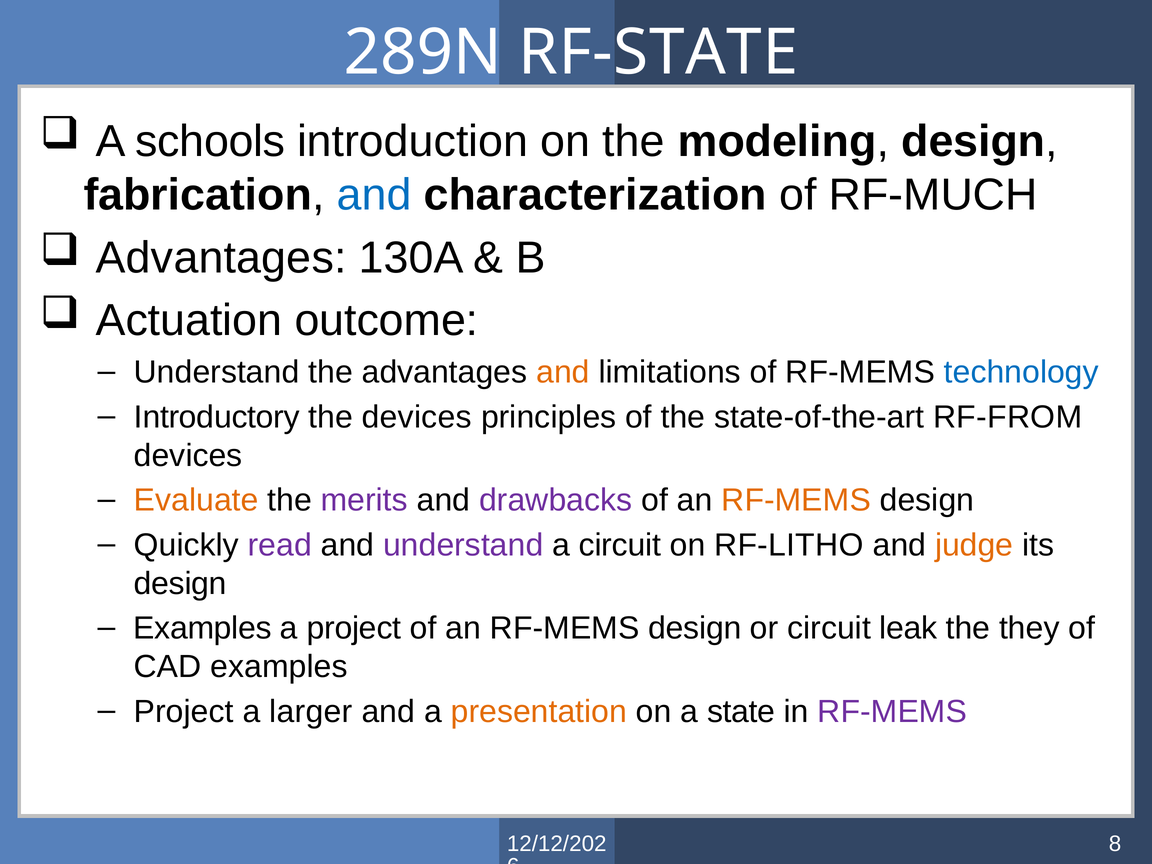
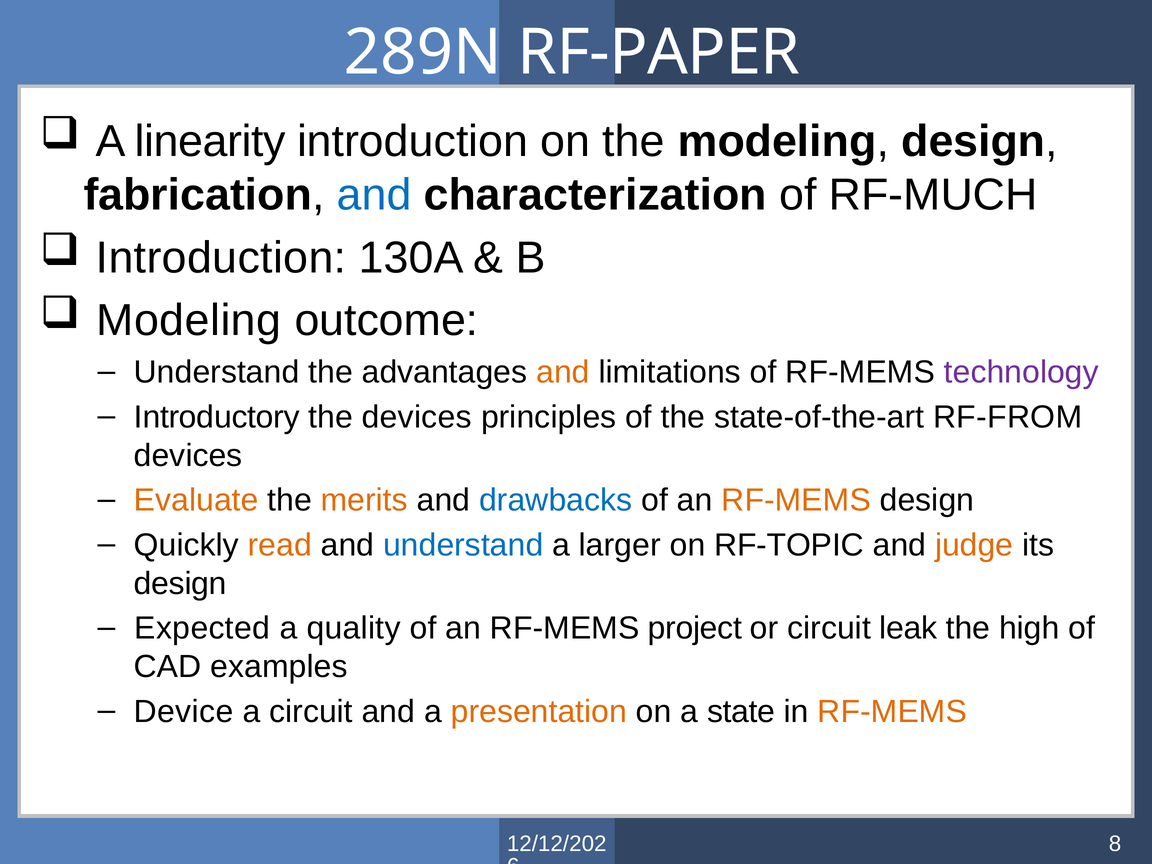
RF-STATE: RF-STATE -> RF-PAPER
schools: schools -> linearity
Advantages at (221, 258): Advantages -> Introduction
Actuation at (189, 321): Actuation -> Modeling
technology colour: blue -> purple
merits colour: purple -> orange
drawbacks colour: purple -> blue
read colour: purple -> orange
understand at (463, 545) colour: purple -> blue
a circuit: circuit -> larger
RF-LITHO: RF-LITHO -> RF-TOPIC
Examples at (203, 628): Examples -> Expected
a project: project -> quality
design at (695, 628): design -> project
they: they -> high
Project at (184, 712): Project -> Device
a larger: larger -> circuit
RF-MEMS at (892, 712) colour: purple -> orange
